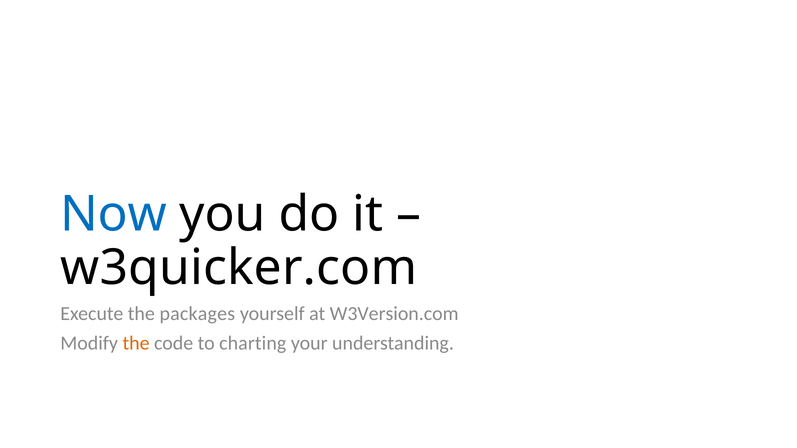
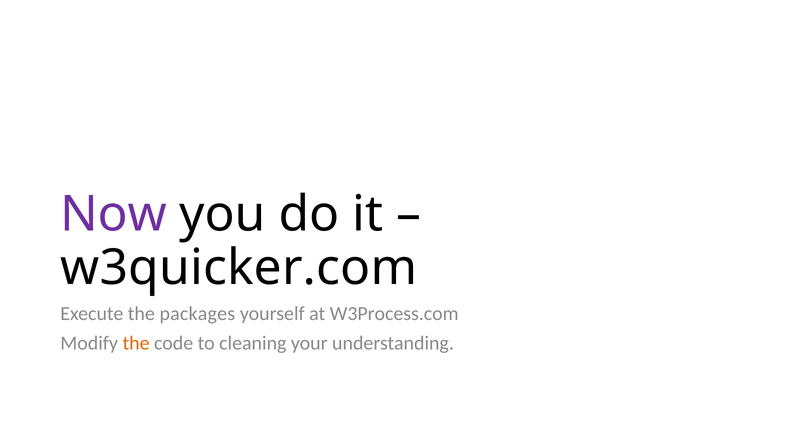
Now colour: blue -> purple
W3Version.com: W3Version.com -> W3Process.com
charting: charting -> cleaning
